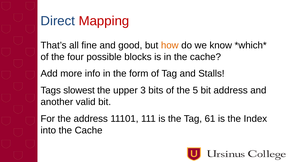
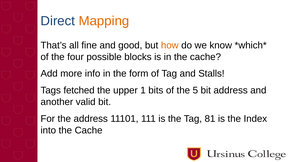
Mapping colour: red -> orange
slowest: slowest -> fetched
3: 3 -> 1
61: 61 -> 81
